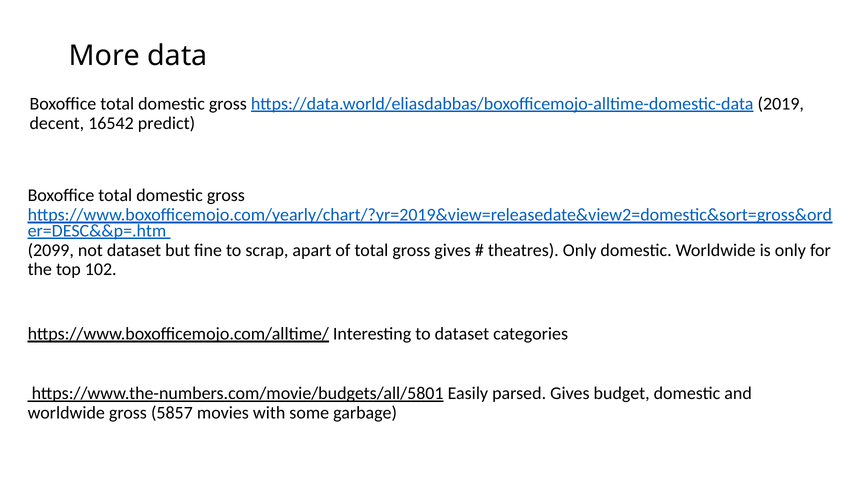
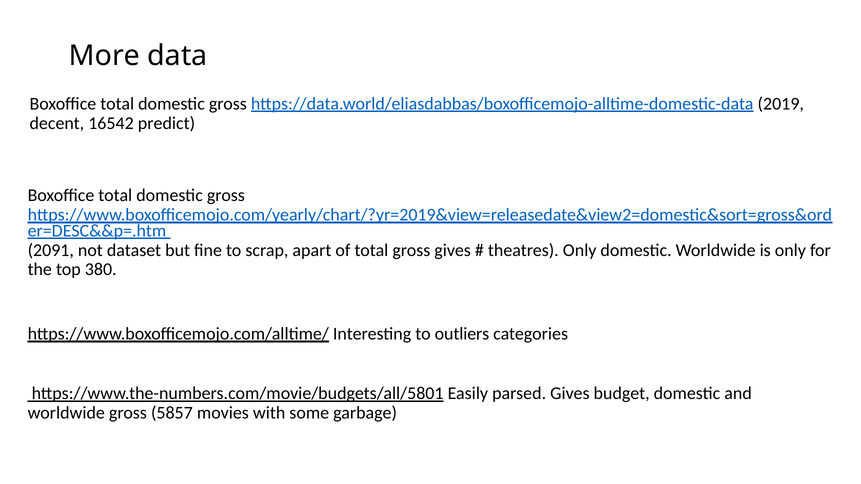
2099: 2099 -> 2091
102: 102 -> 380
to dataset: dataset -> outliers
